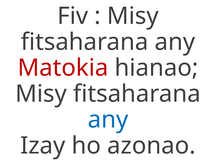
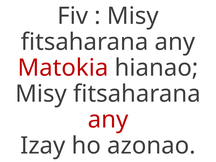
any at (108, 120) colour: blue -> red
